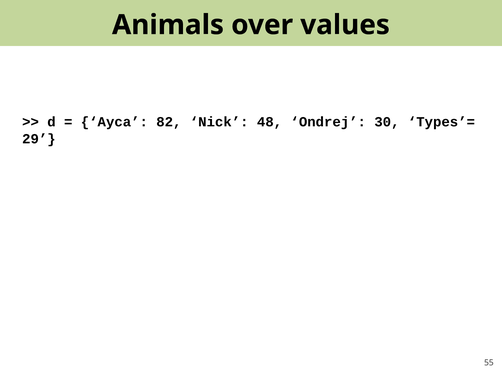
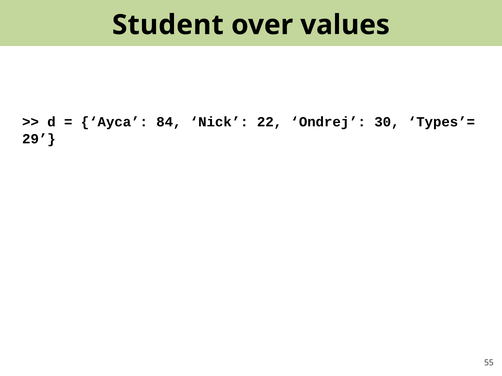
Animals: Animals -> Student
82: 82 -> 84
48: 48 -> 22
